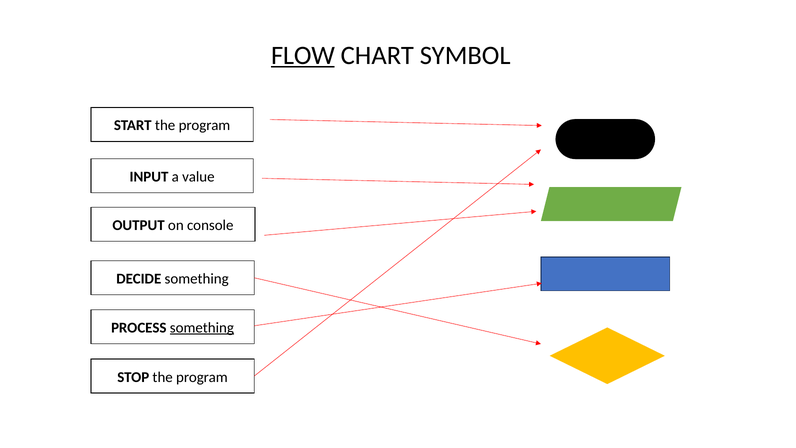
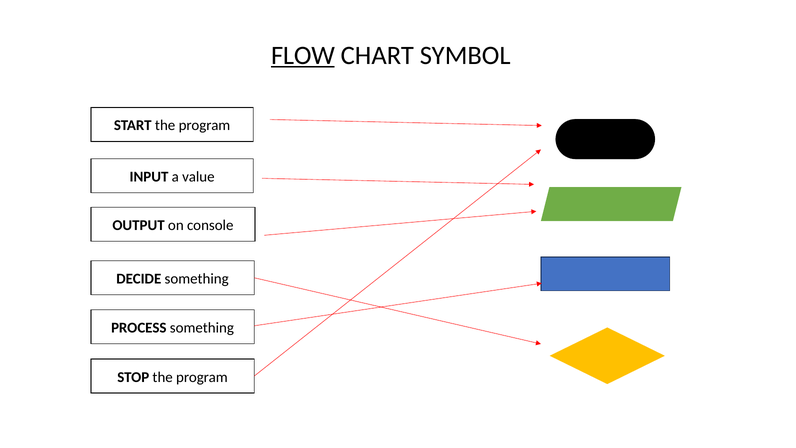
something at (202, 328) underline: present -> none
